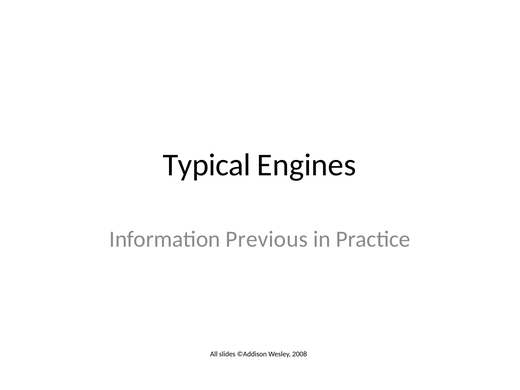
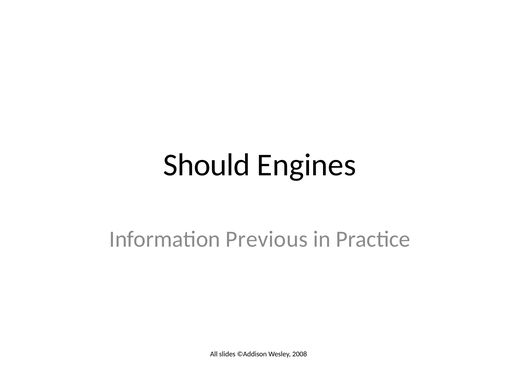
Typical: Typical -> Should
